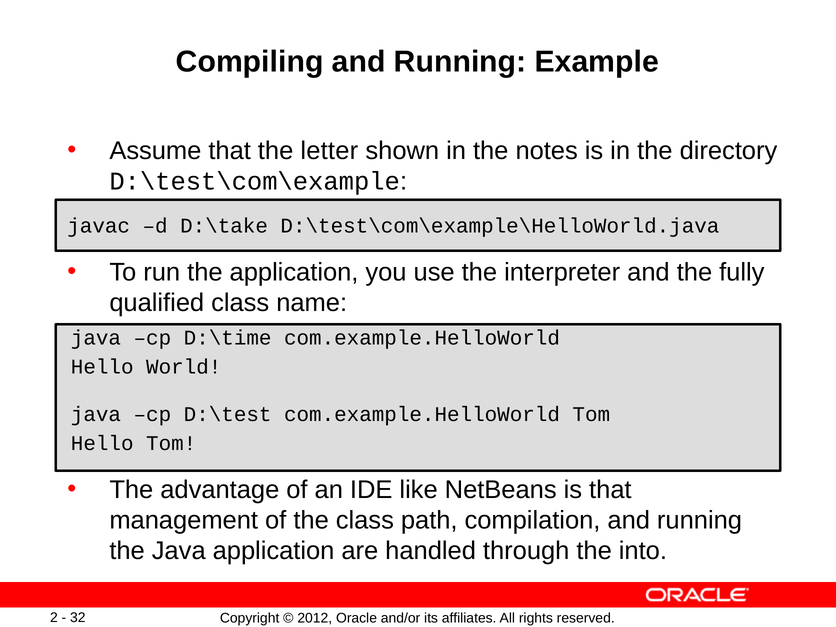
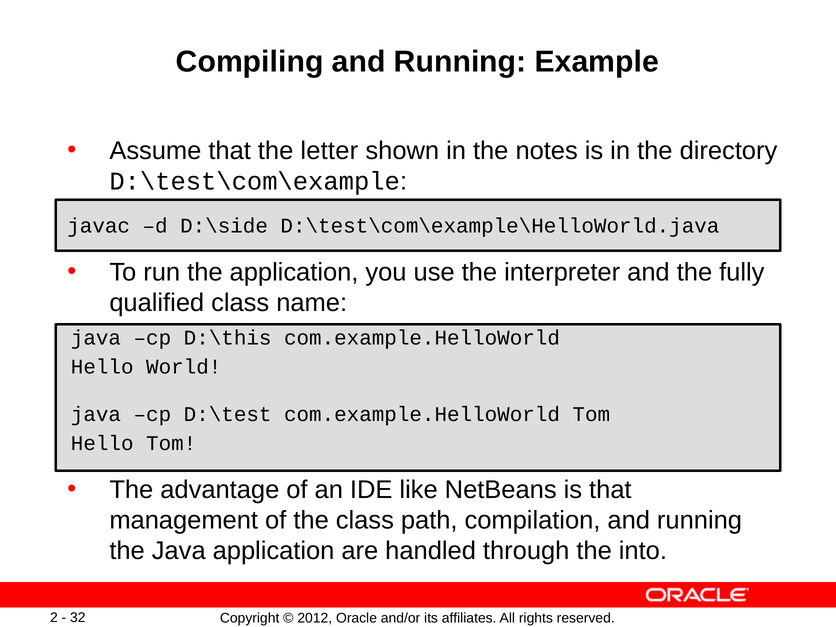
D:\take: D:\take -> D:\side
D:\time: D:\time -> D:\this
